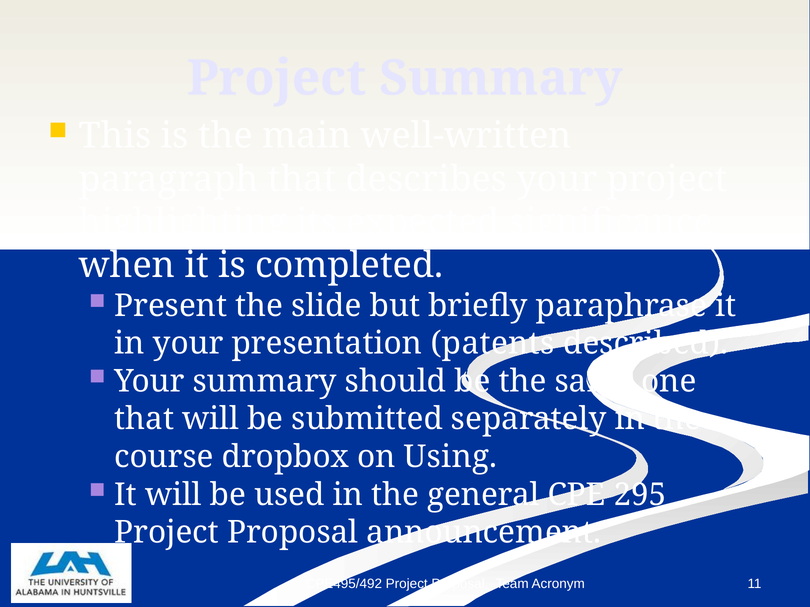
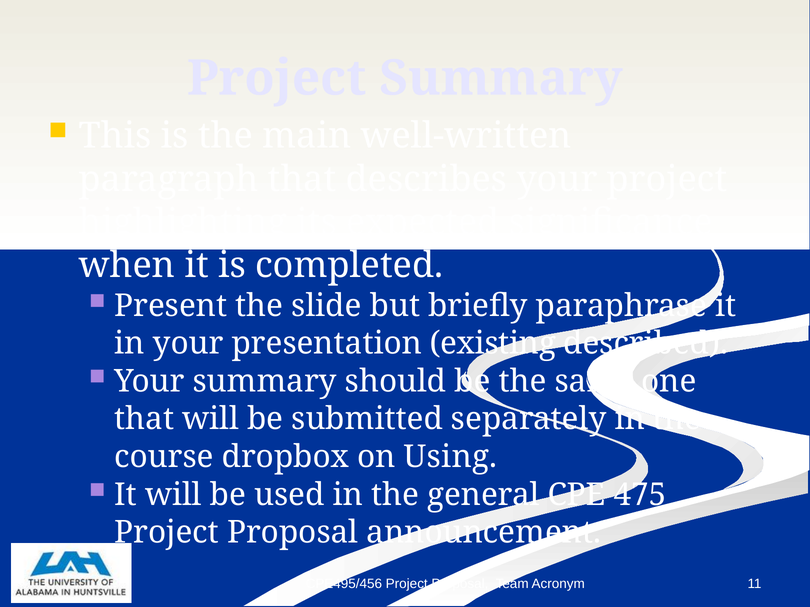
patents: patents -> existing
295: 295 -> 475
CPE495/492: CPE495/492 -> CPE495/456
